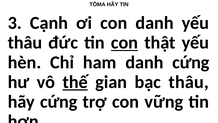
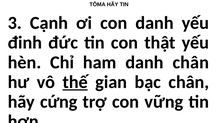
thâu at (25, 43): thâu -> đinh
con at (125, 43) underline: present -> none
danh cứng: cứng -> chân
bạc thâu: thâu -> chân
